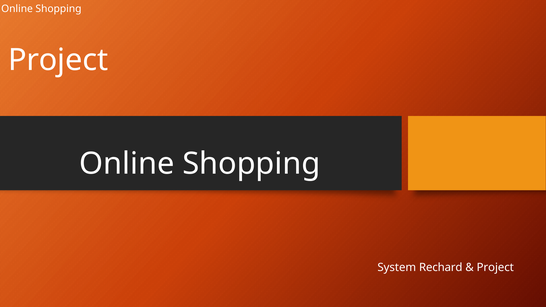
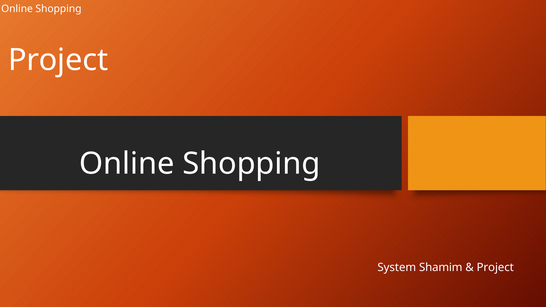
Rechard: Rechard -> Shamim
